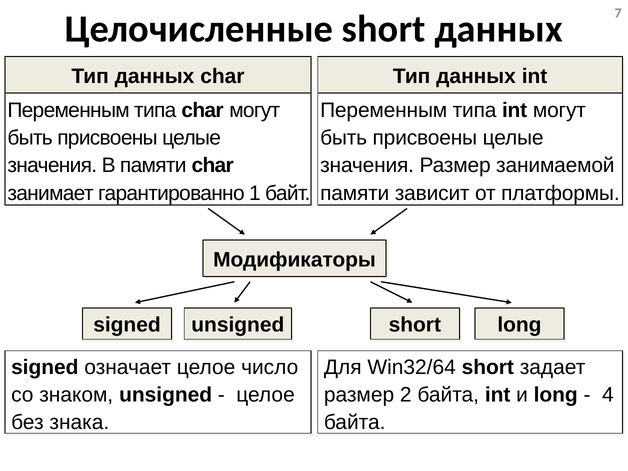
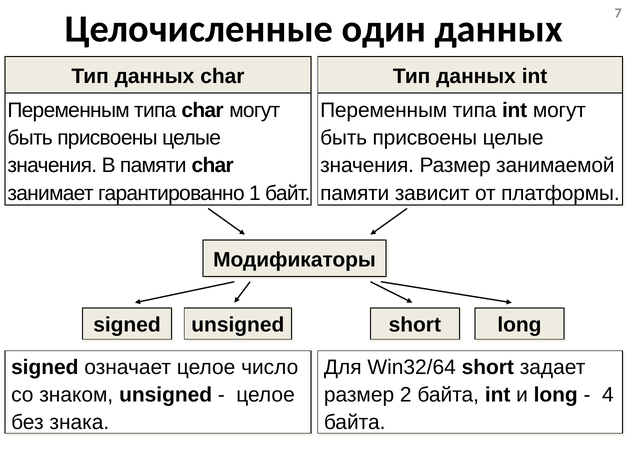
Целочисленные short: short -> один
